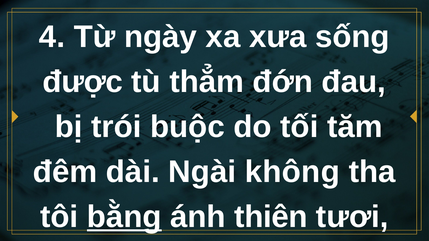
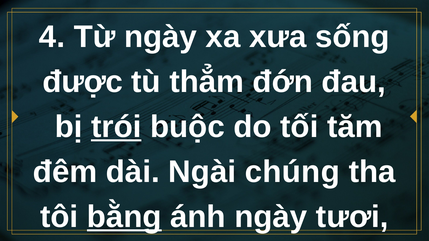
trói underline: none -> present
không: không -> chúng
ánh thiên: thiên -> ngày
